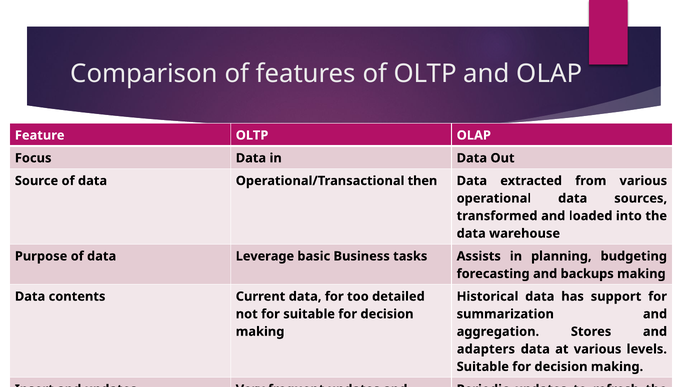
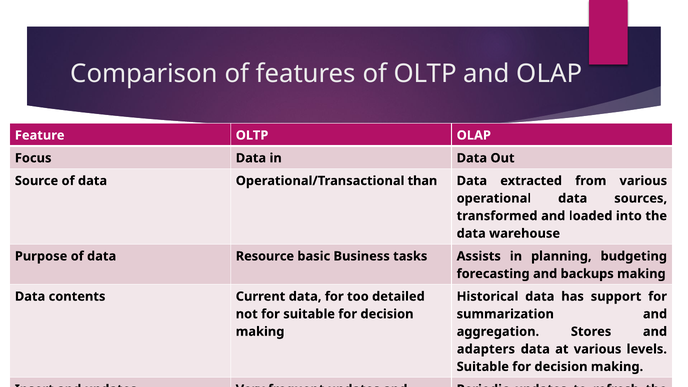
then: then -> than
Leverage: Leverage -> Resource
